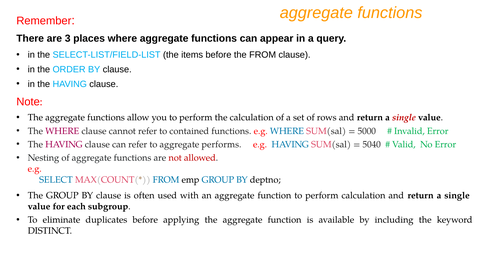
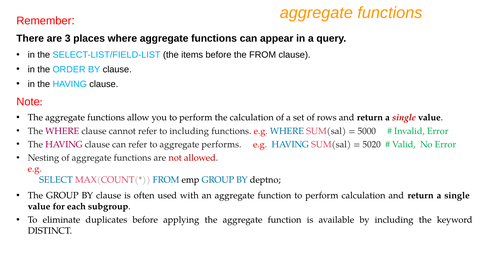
to contained: contained -> including
5040: 5040 -> 5020
